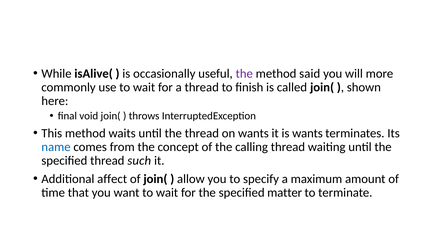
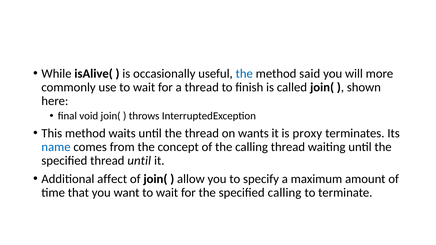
the at (244, 74) colour: purple -> blue
is wants: wants -> proxy
thread such: such -> until
specified matter: matter -> calling
